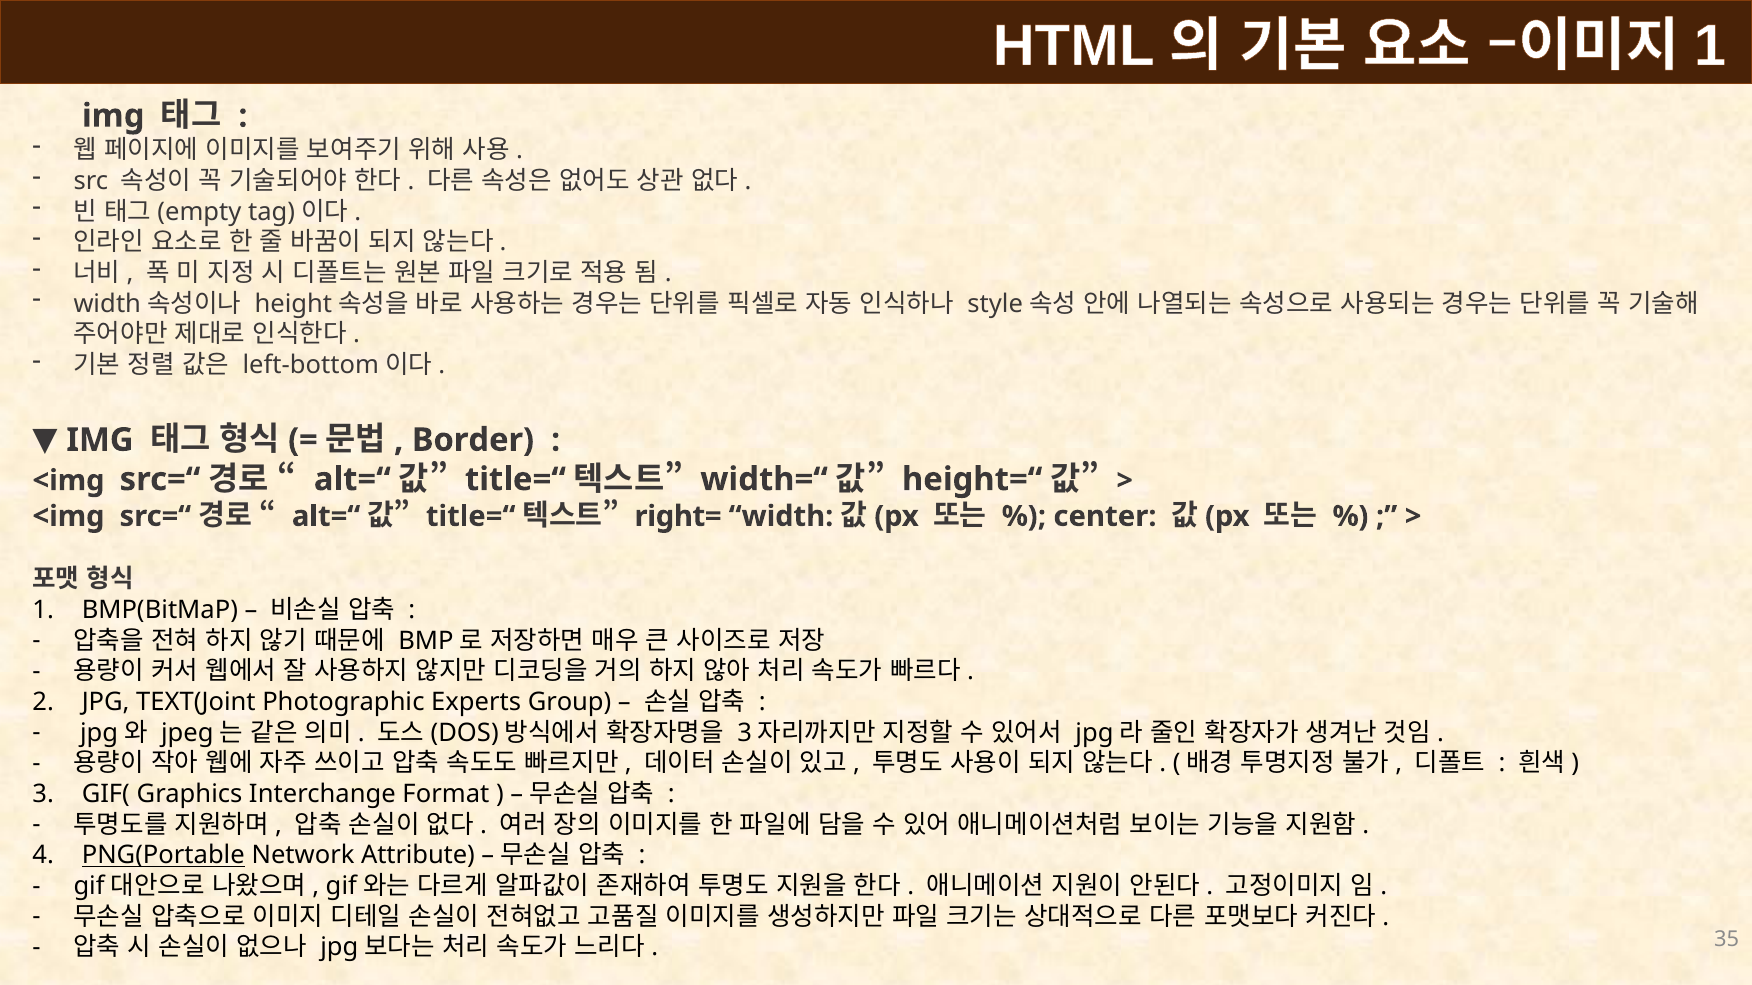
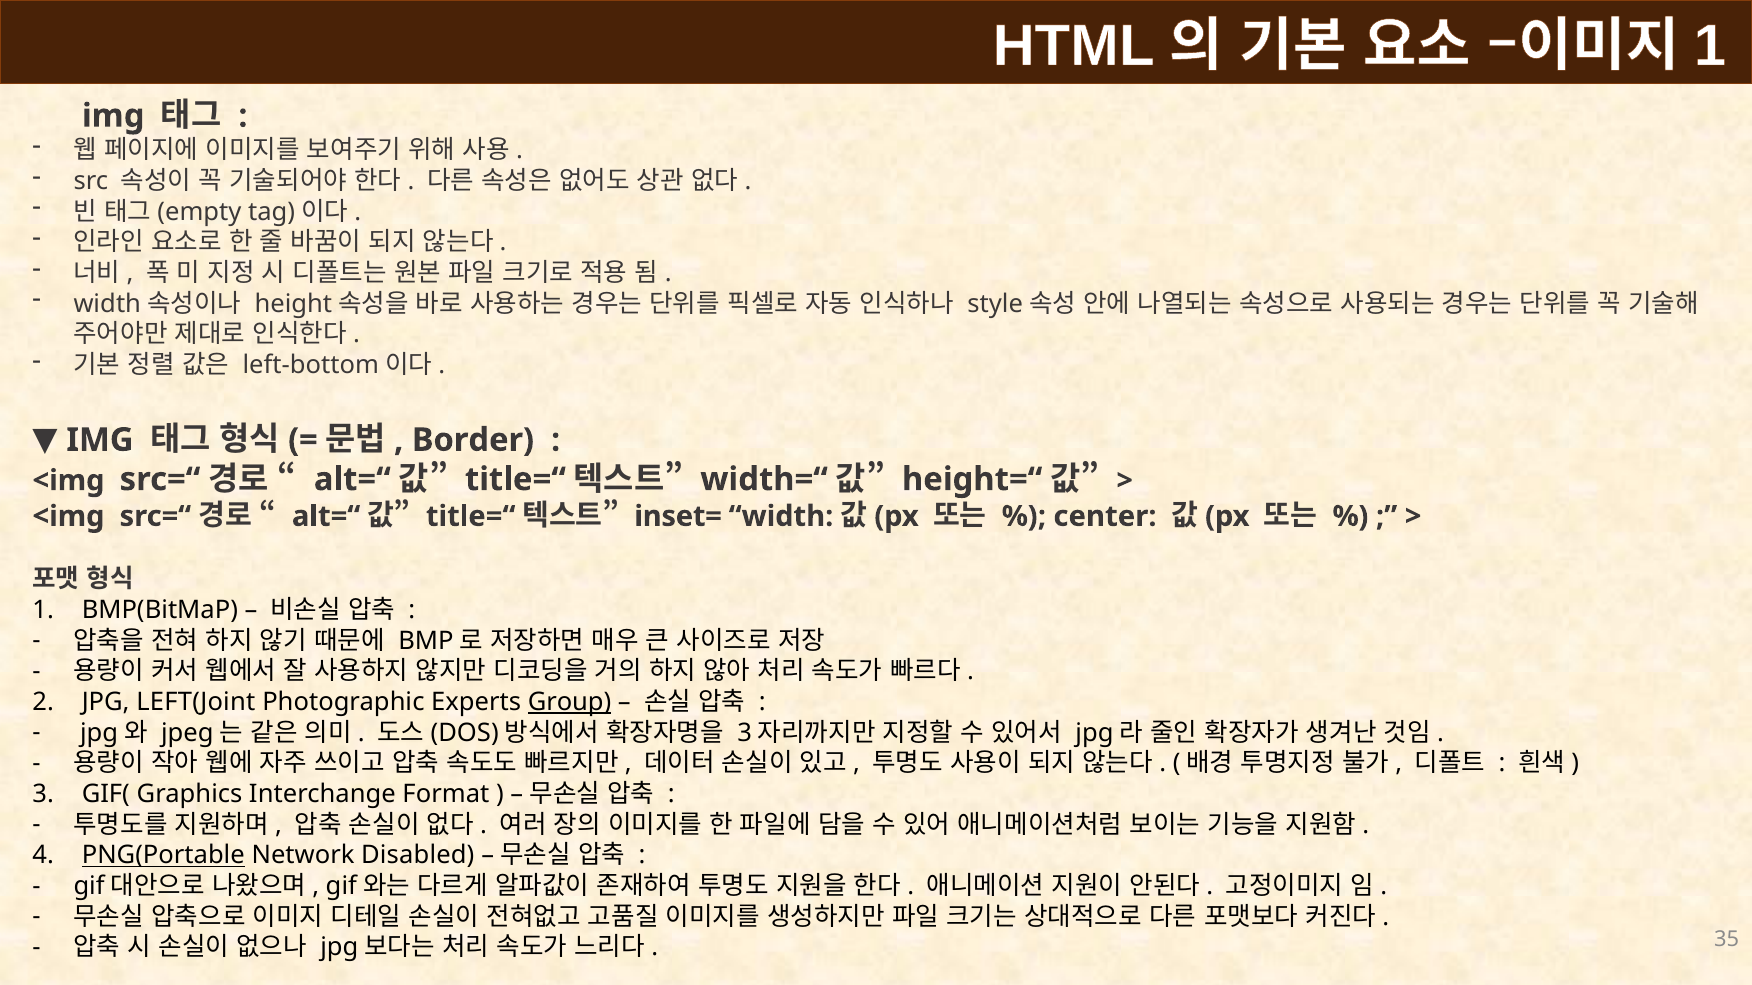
right=: right= -> inset=
TEXT(Joint: TEXT(Joint -> LEFT(Joint
Group underline: none -> present
Attribute: Attribute -> Disabled
